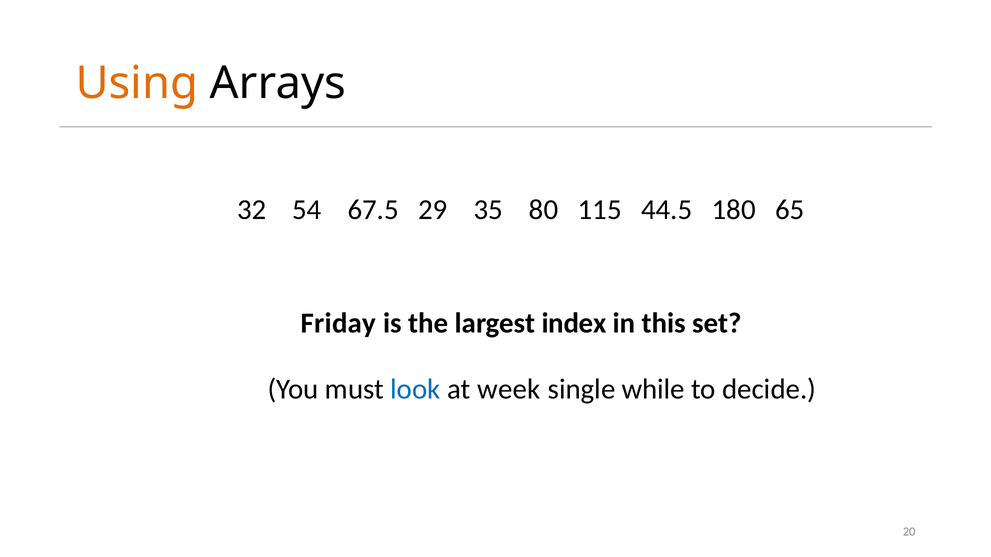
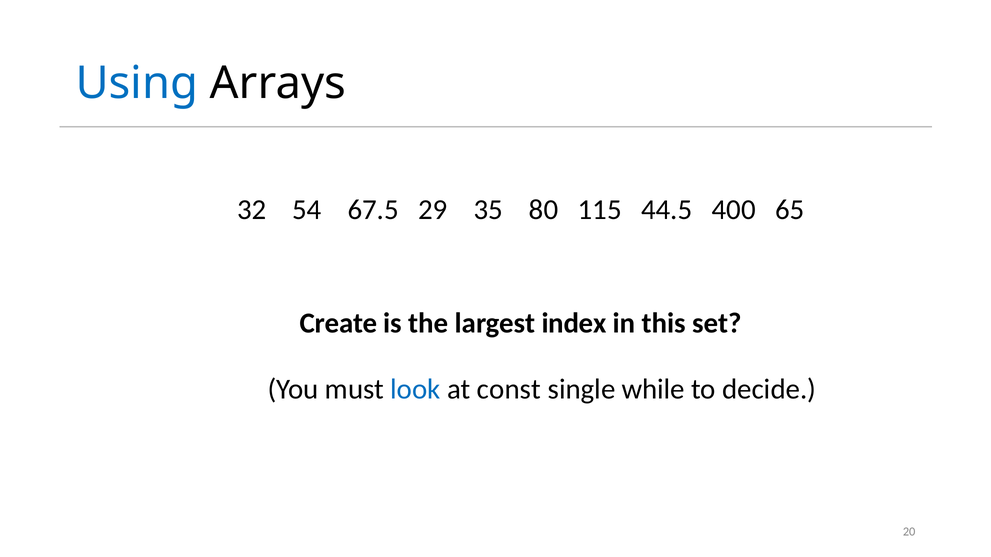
Using colour: orange -> blue
180: 180 -> 400
Friday: Friday -> Create
week: week -> const
